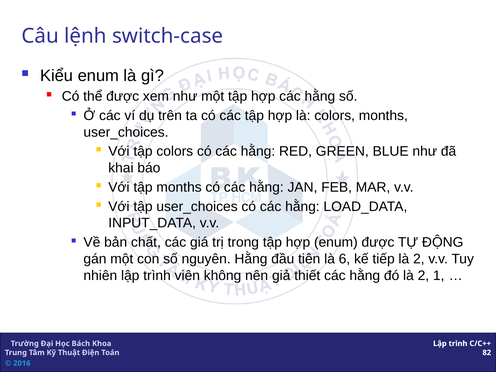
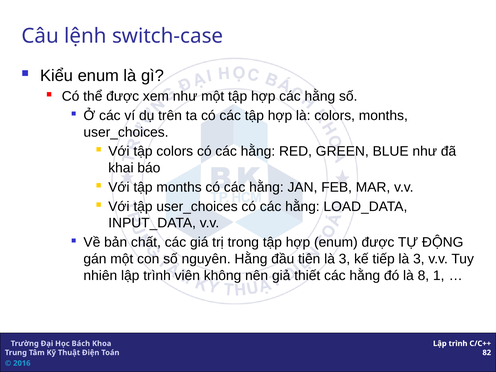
tiên là 6: 6 -> 3
tiếp là 2: 2 -> 3
đó là 2: 2 -> 8
